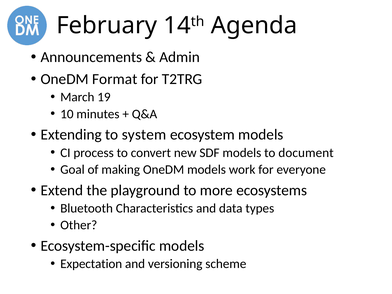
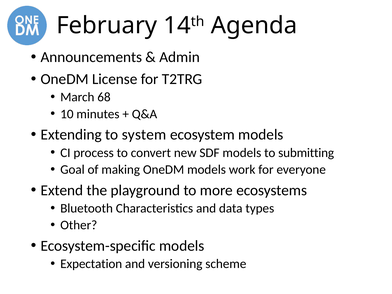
Format: Format -> License
19: 19 -> 68
document: document -> submitting
